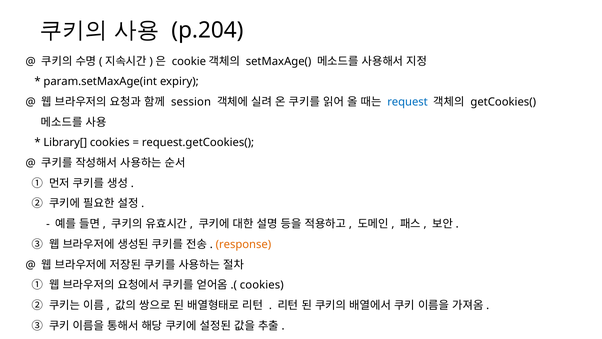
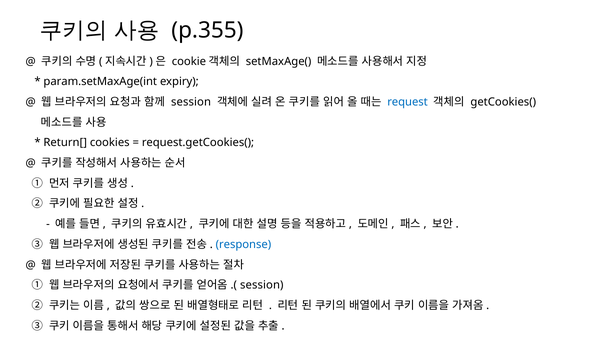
p.204: p.204 -> p.355
Library[: Library[ -> Return[
response colour: orange -> blue
cookies at (262, 285): cookies -> session
